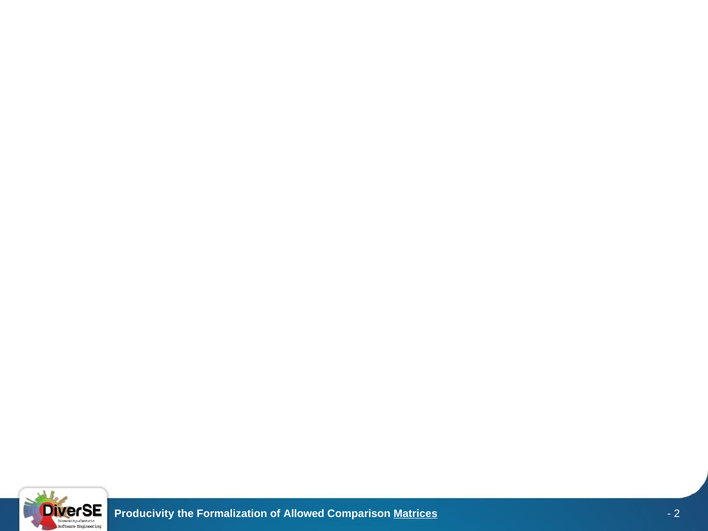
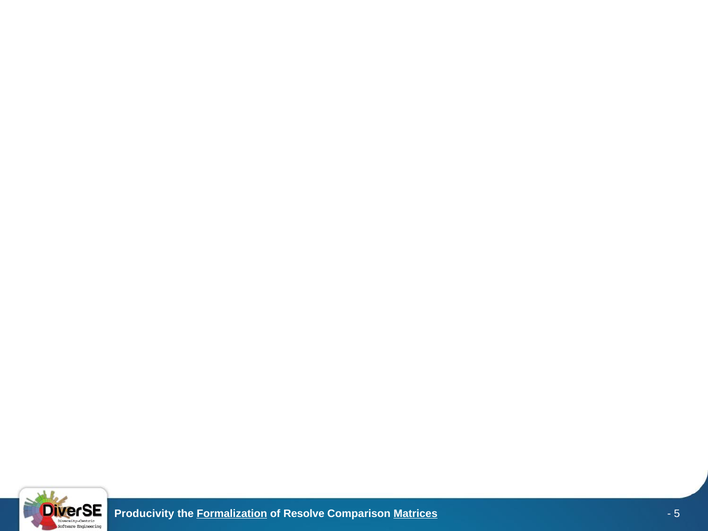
Formalization underline: none -> present
Allowed: Allowed -> Resolve
2: 2 -> 5
